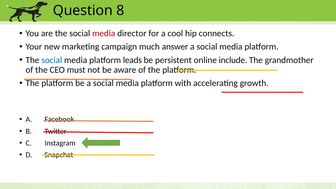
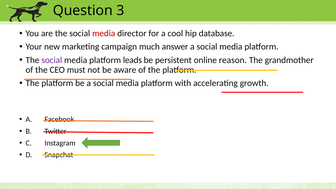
8: 8 -> 3
connects: connects -> database
social at (52, 60) colour: blue -> purple
include: include -> reason
